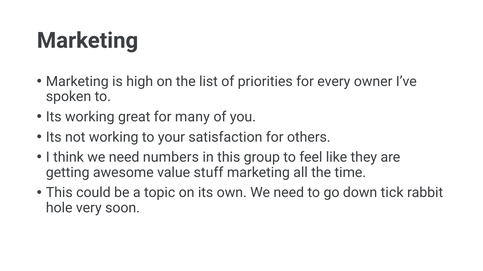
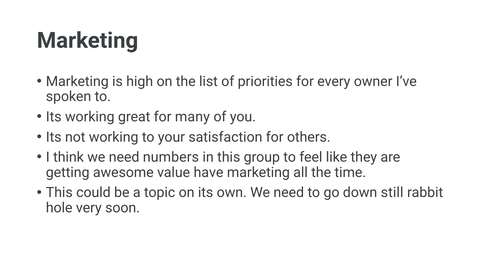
stuff: stuff -> have
tick: tick -> still
